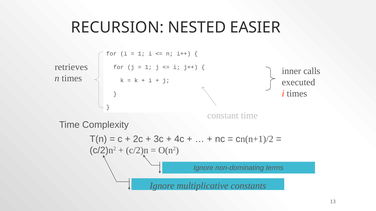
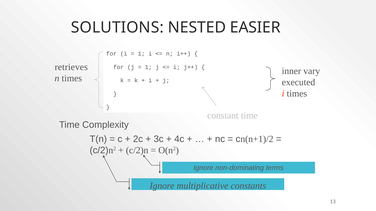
RECURSION: RECURSION -> SOLUTIONS
calls: calls -> vary
